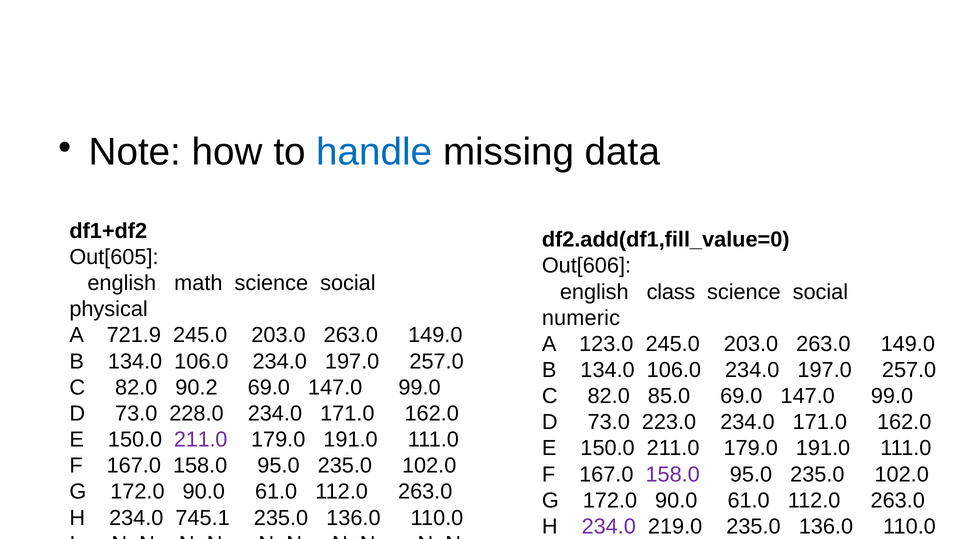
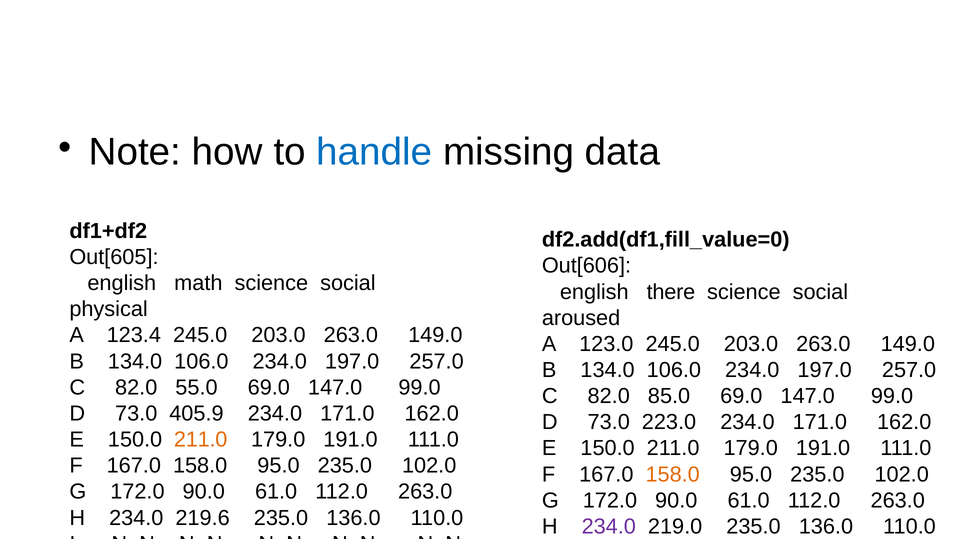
class: class -> there
numeric: numeric -> aroused
721.9: 721.9 -> 123.4
90.2: 90.2 -> 55.0
228.0: 228.0 -> 405.9
211.0 at (201, 440) colour: purple -> orange
158.0 at (673, 474) colour: purple -> orange
745.1: 745.1 -> 219.6
